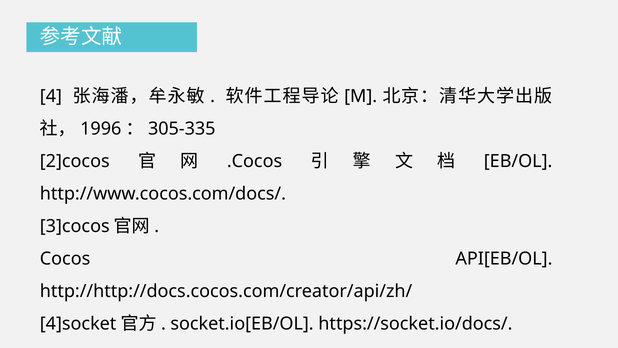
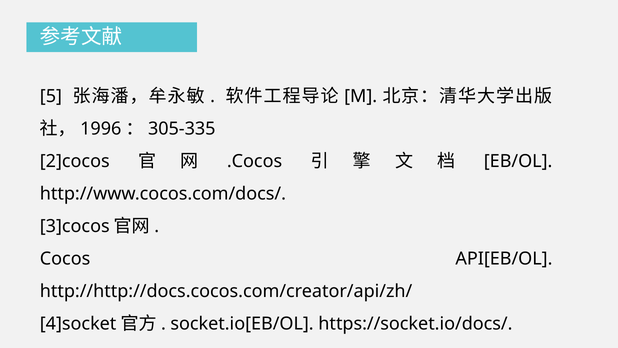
4: 4 -> 5
